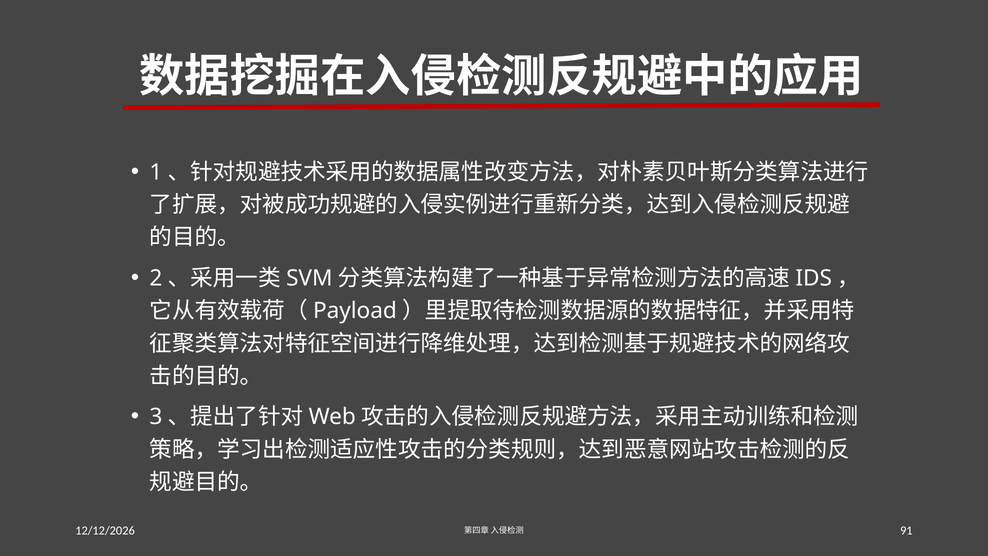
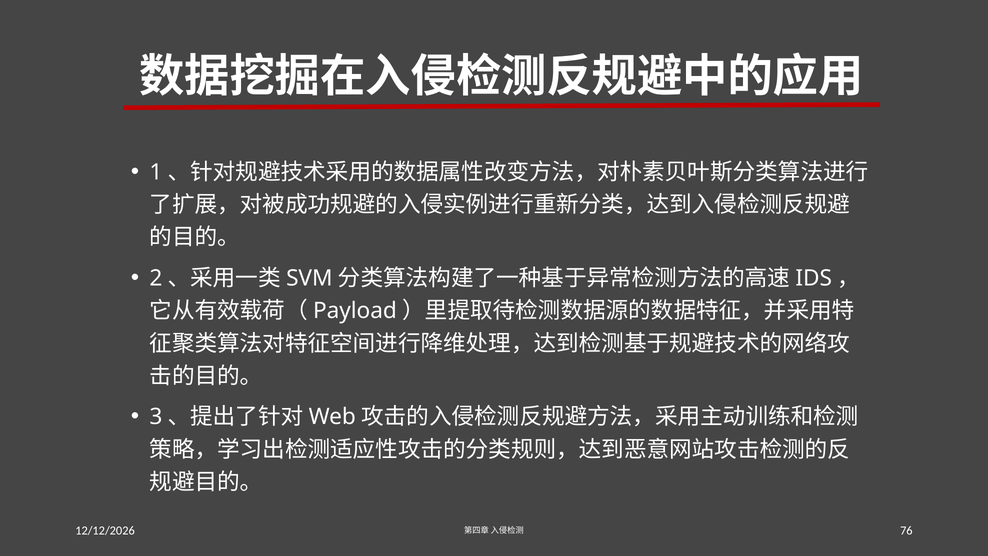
91: 91 -> 76
